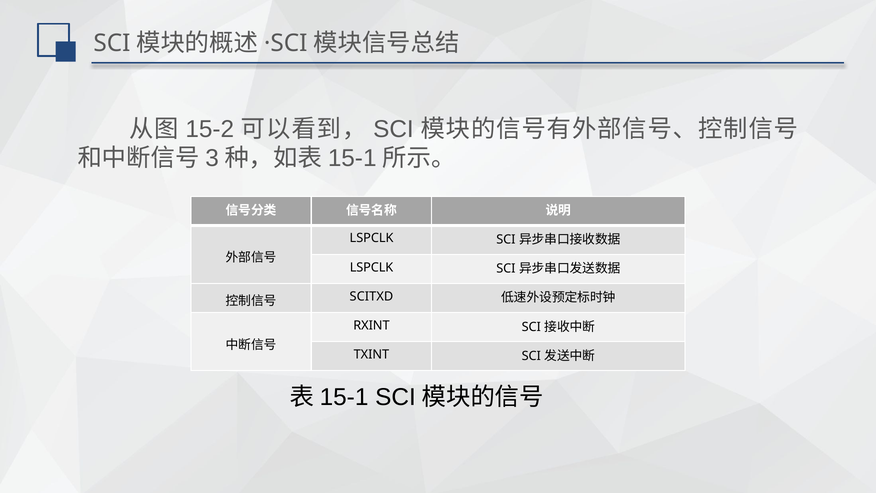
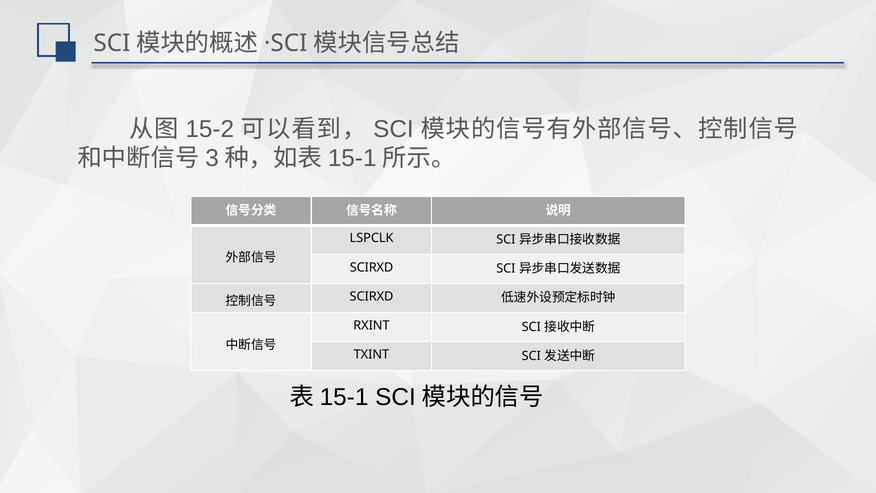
LSPCLK at (372, 267): LSPCLK -> SCIRXD
SCITXD at (371, 296): SCITXD -> SCIRXD
